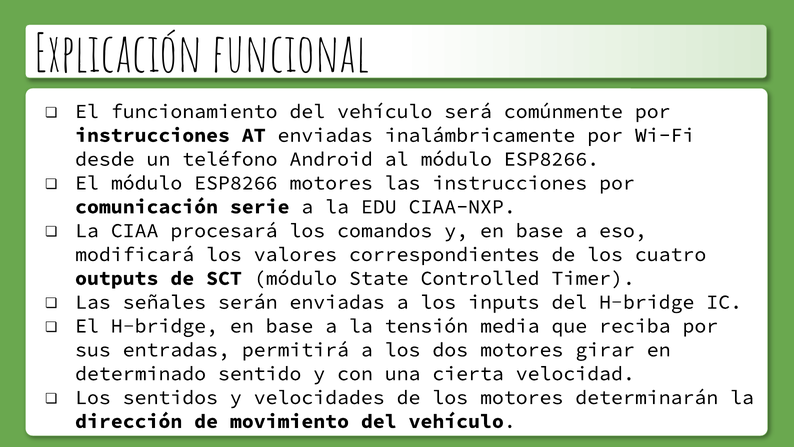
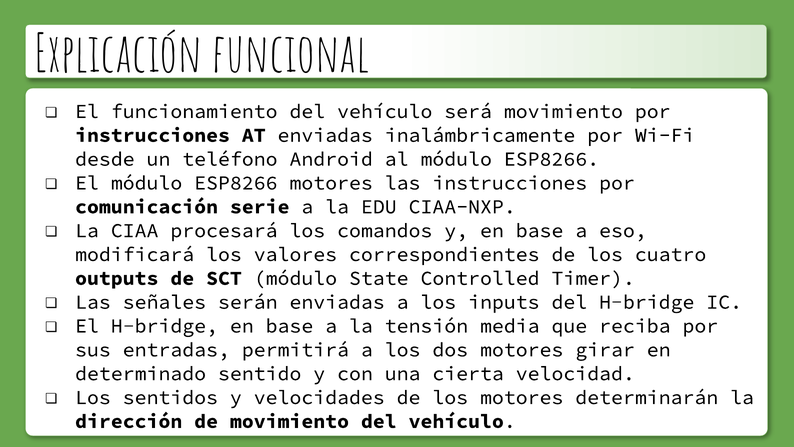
será comúnmente: comúnmente -> movimiento
